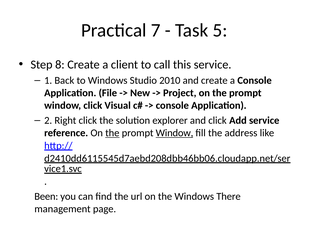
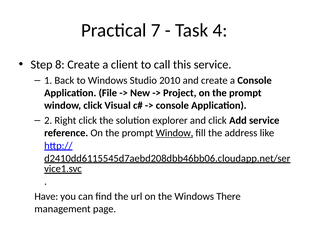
5: 5 -> 4
the at (112, 133) underline: present -> none
Been: Been -> Have
